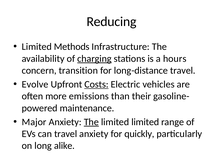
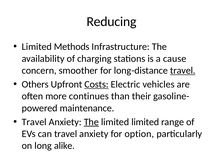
charging underline: present -> none
hours: hours -> cause
transition: transition -> smoother
travel at (183, 71) underline: none -> present
Evolve: Evolve -> Others
emissions: emissions -> continues
Major at (34, 122): Major -> Travel
quickly: quickly -> option
